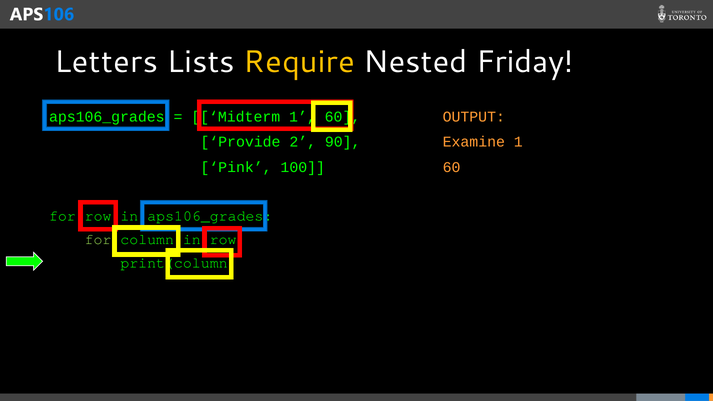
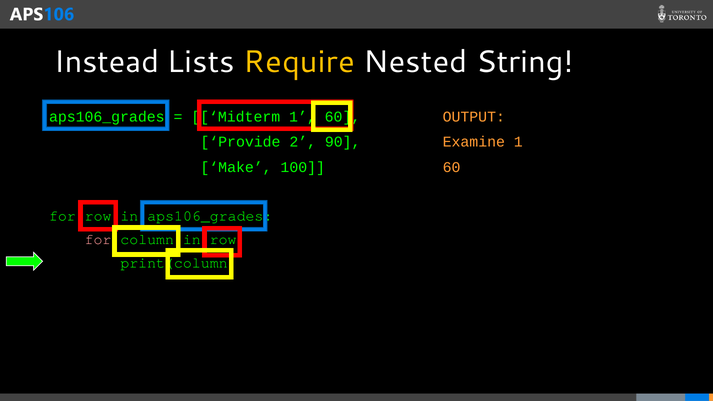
Letters: Letters -> Instead
Friday: Friday -> String
Pink: Pink -> Make
for at (98, 239) colour: light green -> pink
